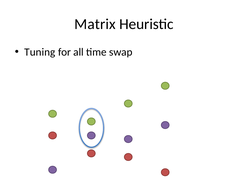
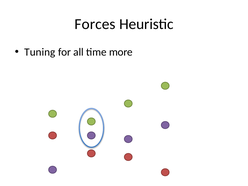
Matrix: Matrix -> Forces
swap: swap -> more
